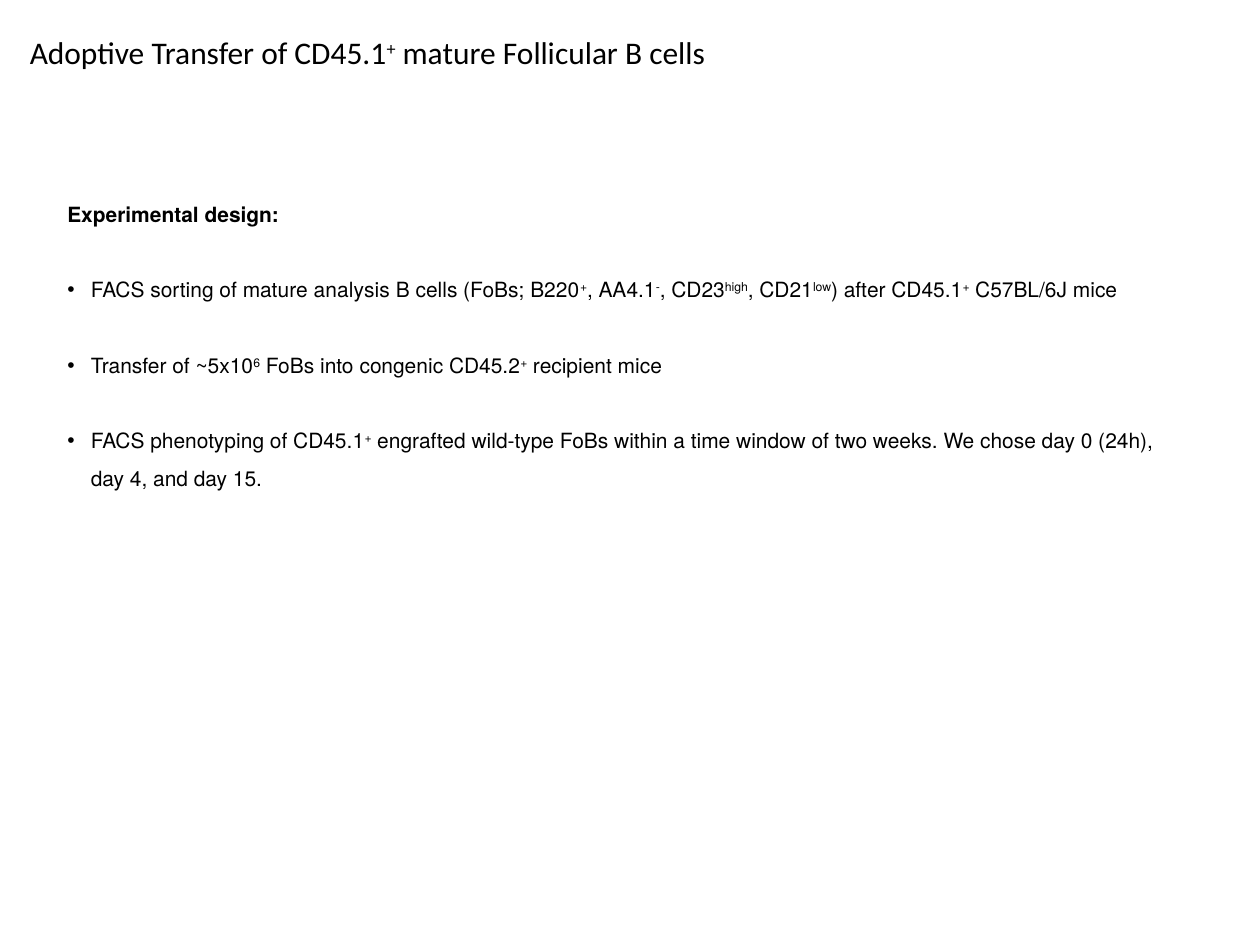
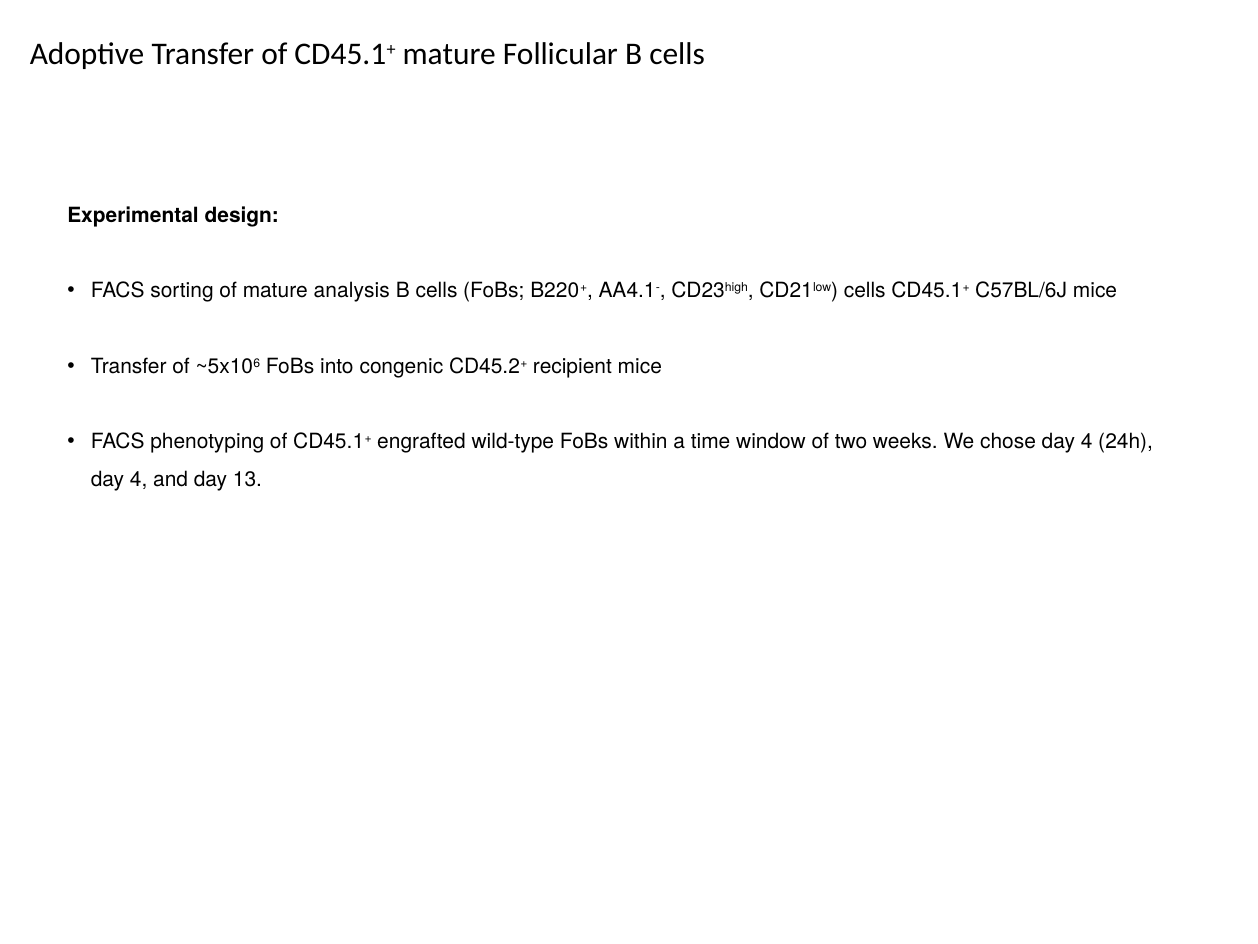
CD21low after: after -> cells
chose day 0: 0 -> 4
15: 15 -> 13
